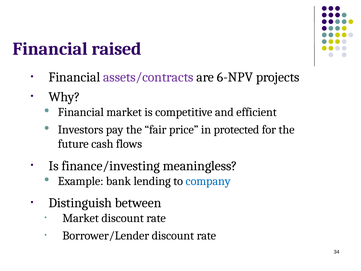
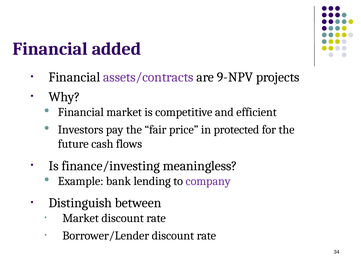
raised: raised -> added
6-NPV: 6-NPV -> 9-NPV
company colour: blue -> purple
